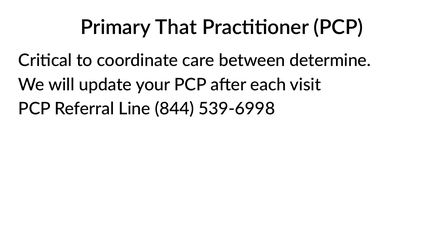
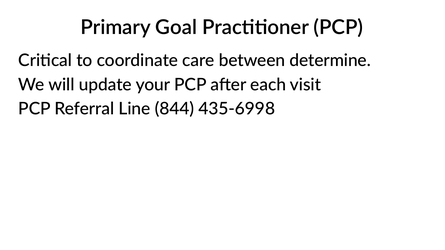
That: That -> Goal
539-6998: 539-6998 -> 435-6998
